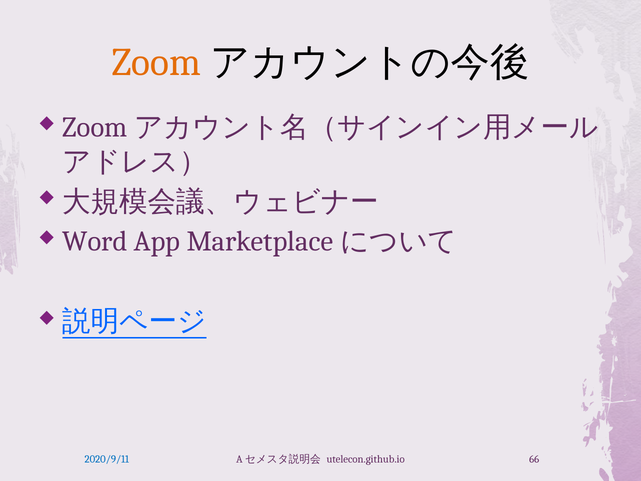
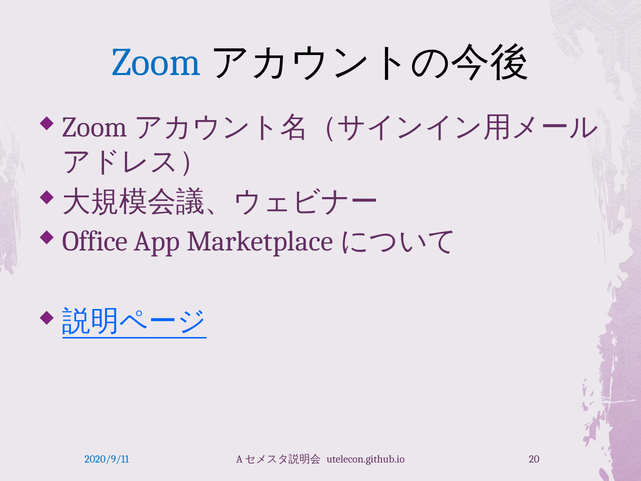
Zoom colour: orange -> blue
Word: Word -> Office
66: 66 -> 20
